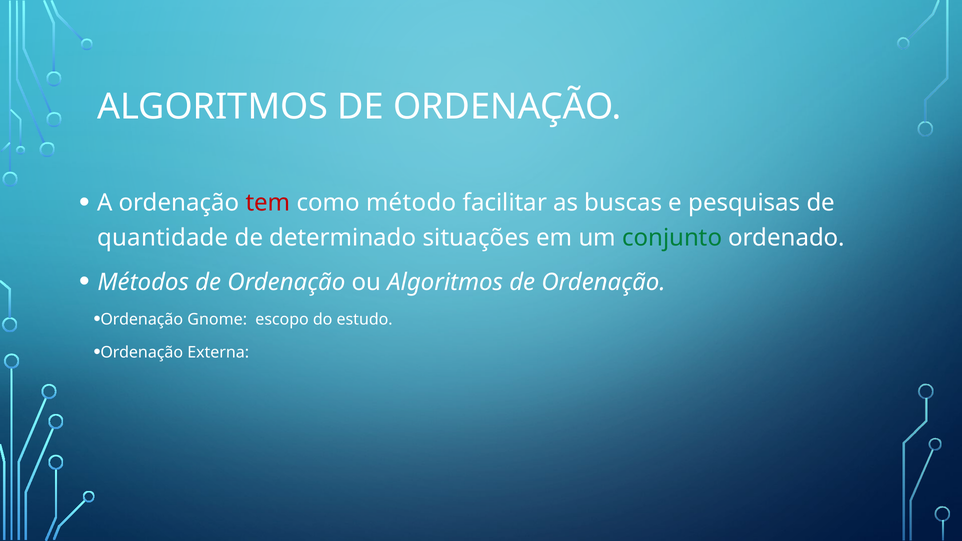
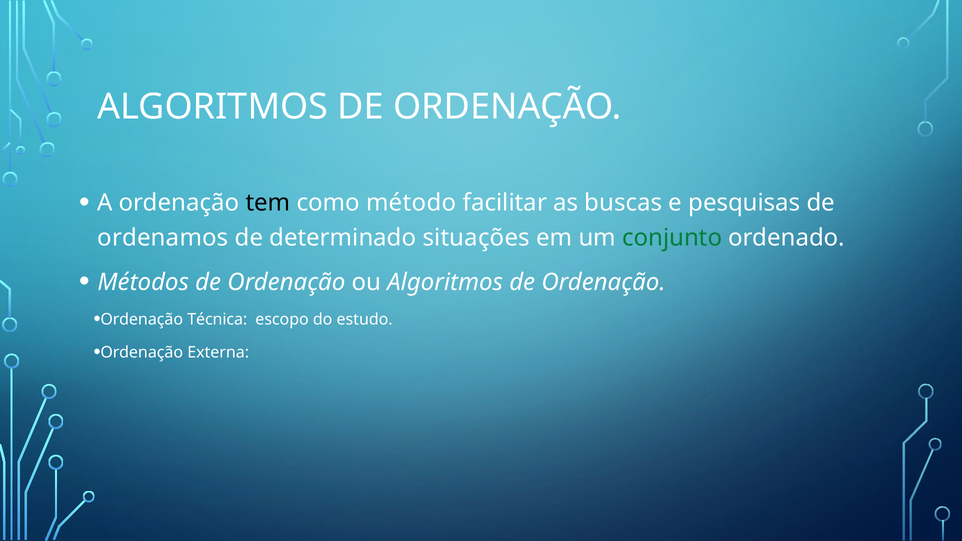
tem colour: red -> black
quantidade: quantidade -> ordenamos
Gnome: Gnome -> Técnica
